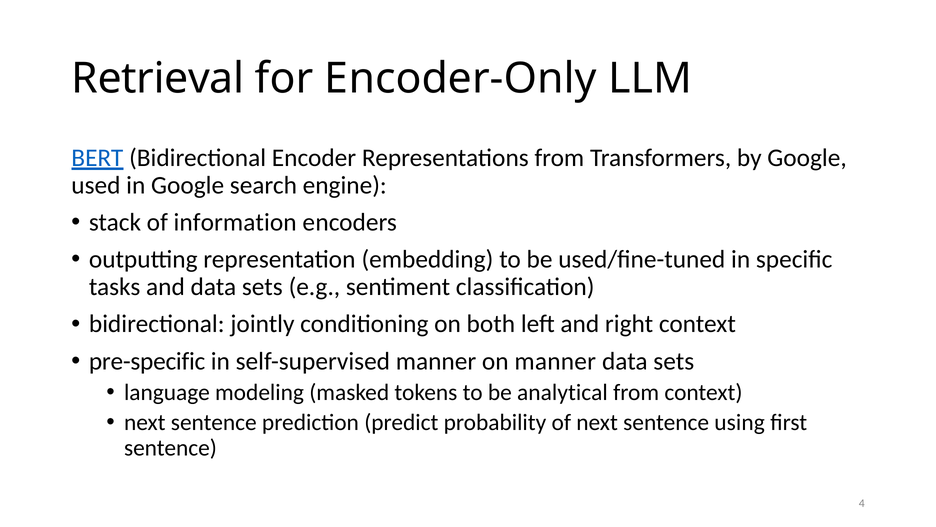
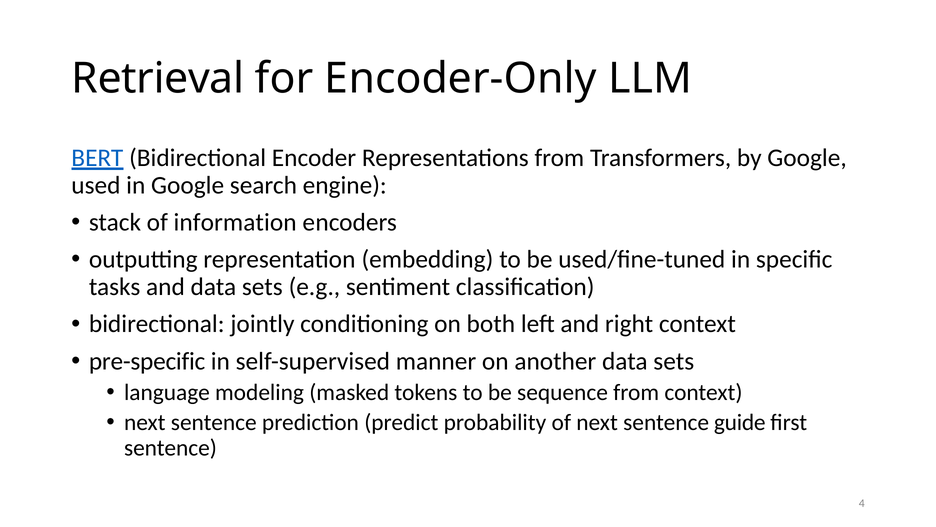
on manner: manner -> another
analytical: analytical -> sequence
using: using -> guide
